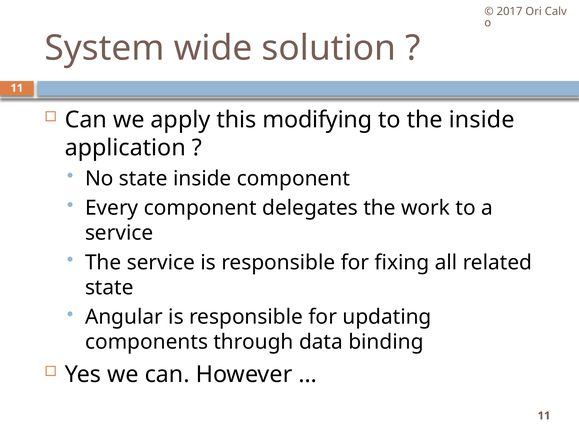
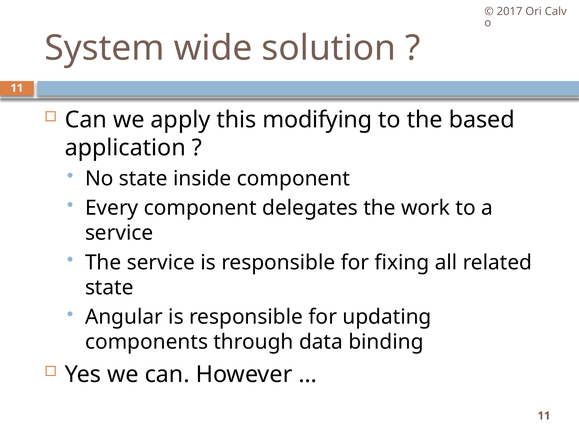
the inside: inside -> based
